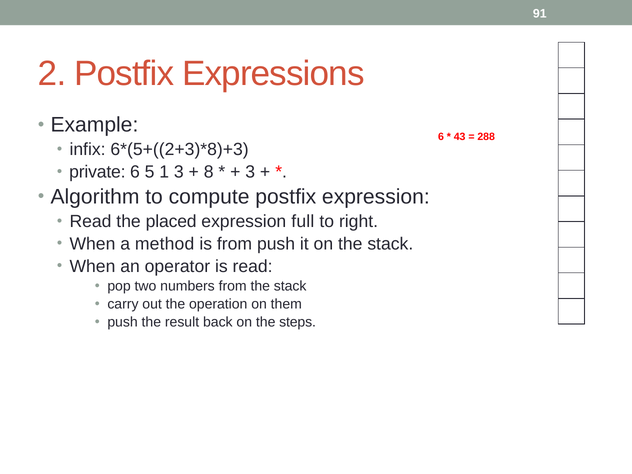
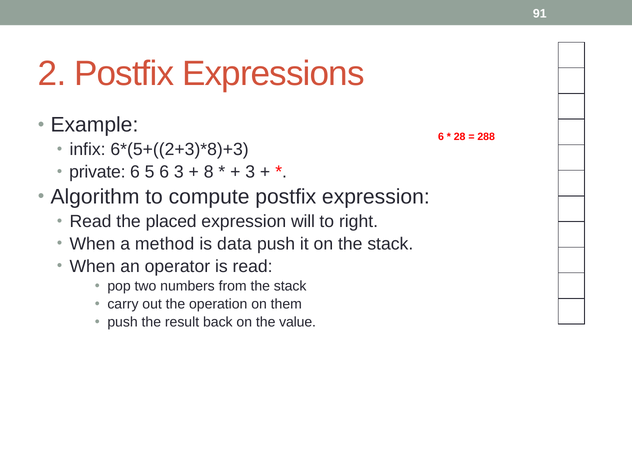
43: 43 -> 28
5 1: 1 -> 6
full: full -> will
is from: from -> data
steps: steps -> value
